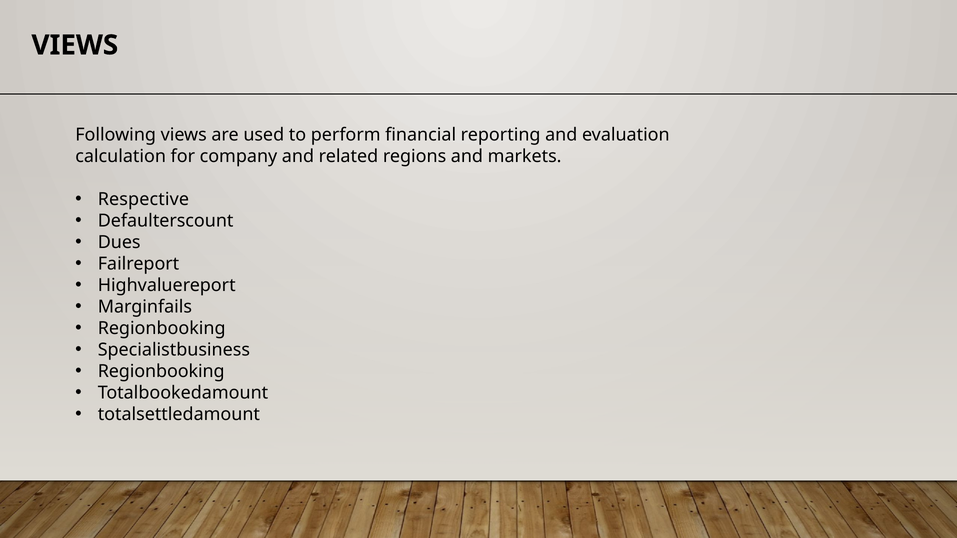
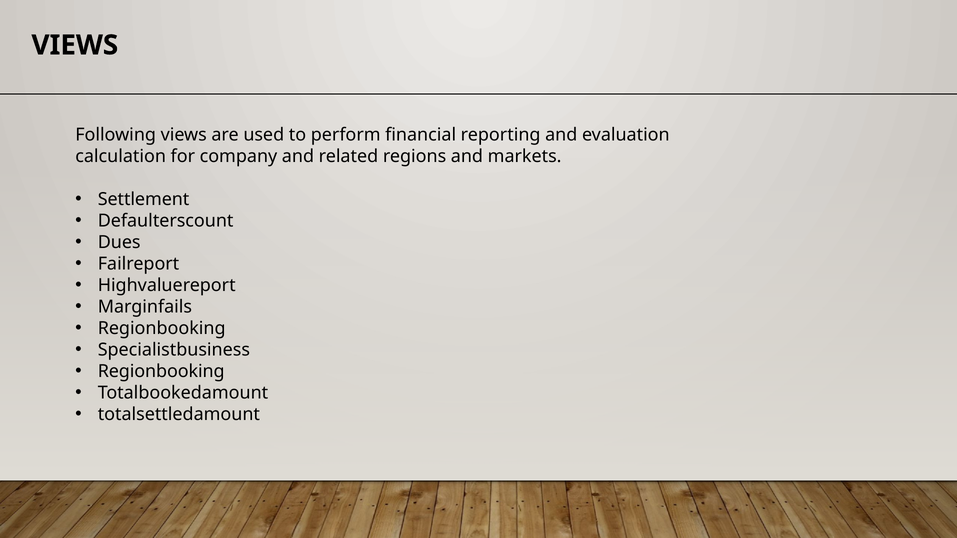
Respective: Respective -> Settlement
